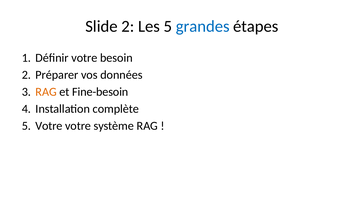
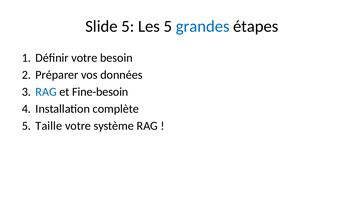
Slide 2: 2 -> 5
RAG at (46, 92) colour: orange -> blue
5 Votre: Votre -> Taille
